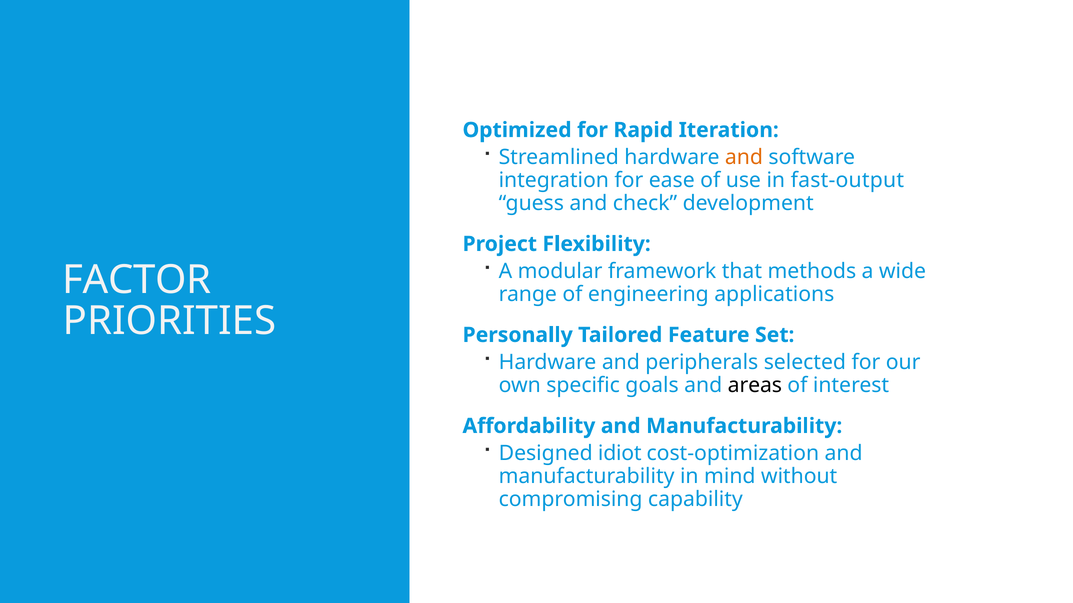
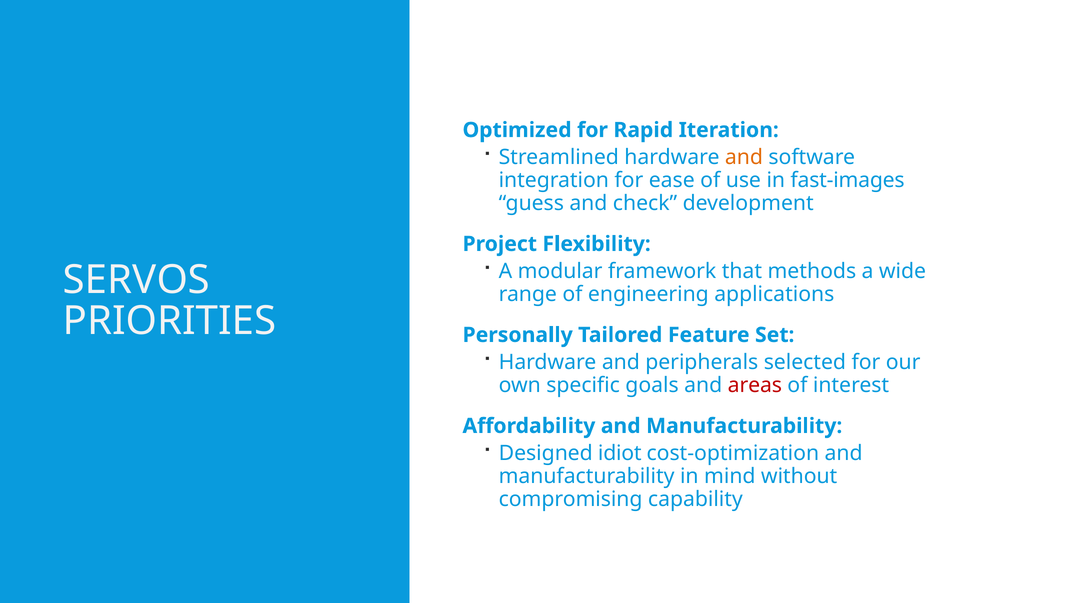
fast-output: fast-output -> fast-images
FACTOR: FACTOR -> SERVOS
areas colour: black -> red
